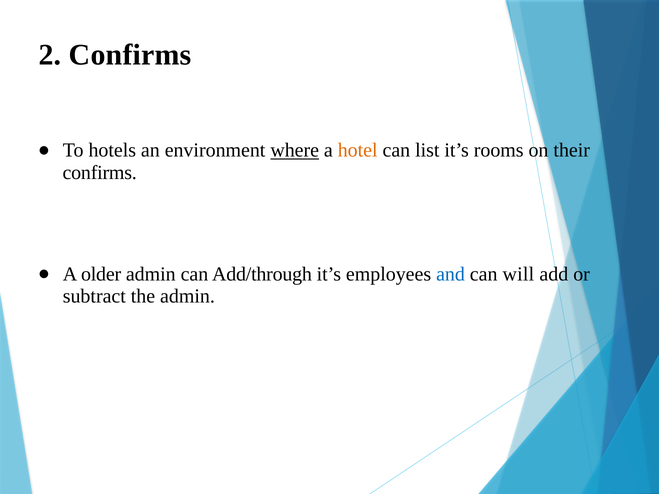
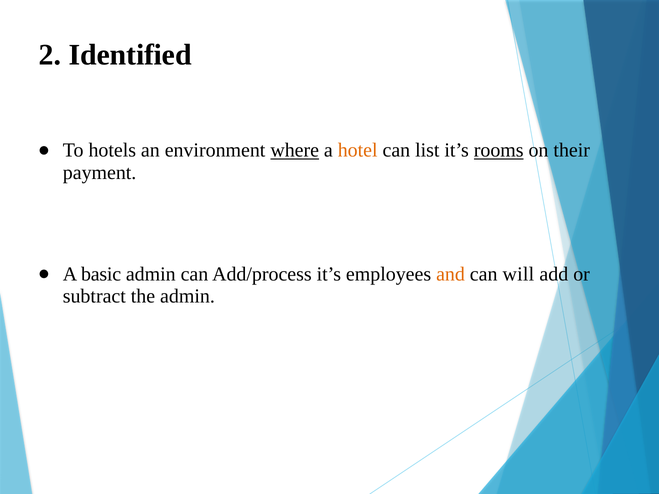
2 Confirms: Confirms -> Identified
rooms underline: none -> present
confirms at (100, 173): confirms -> payment
older: older -> basic
Add/through: Add/through -> Add/process
and colour: blue -> orange
